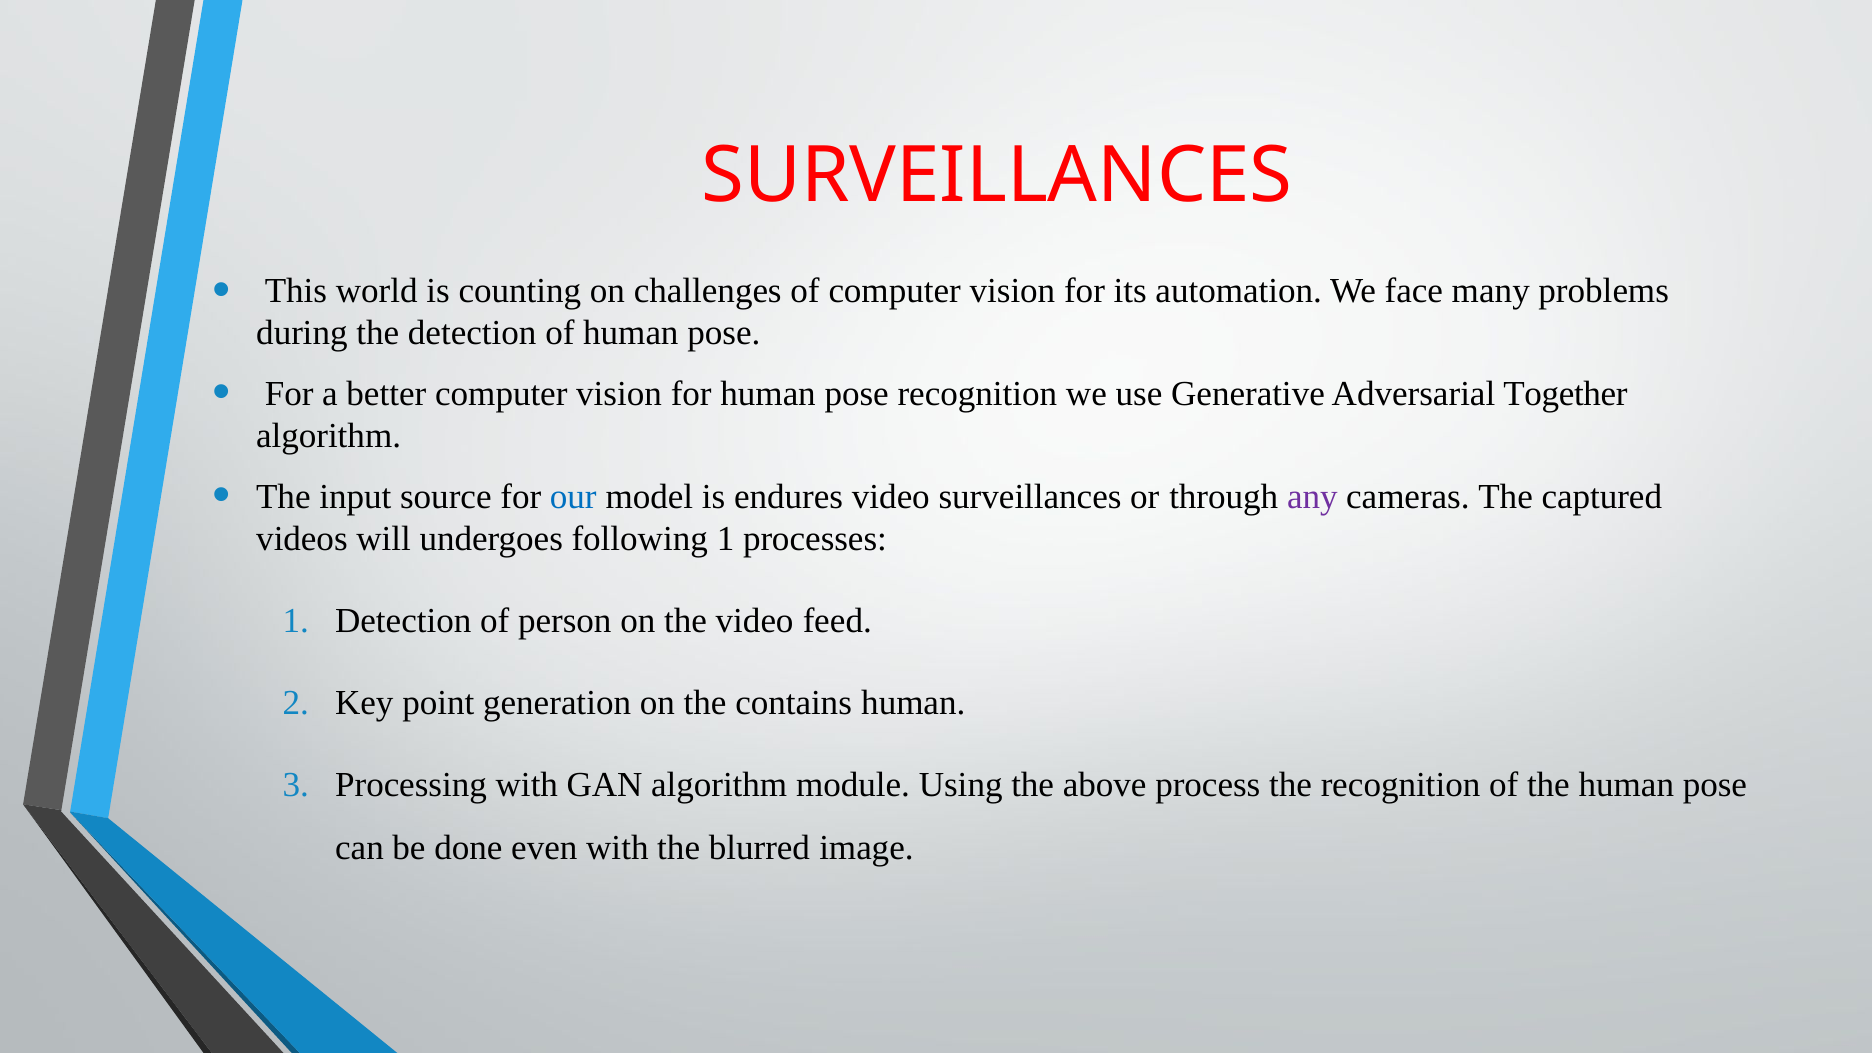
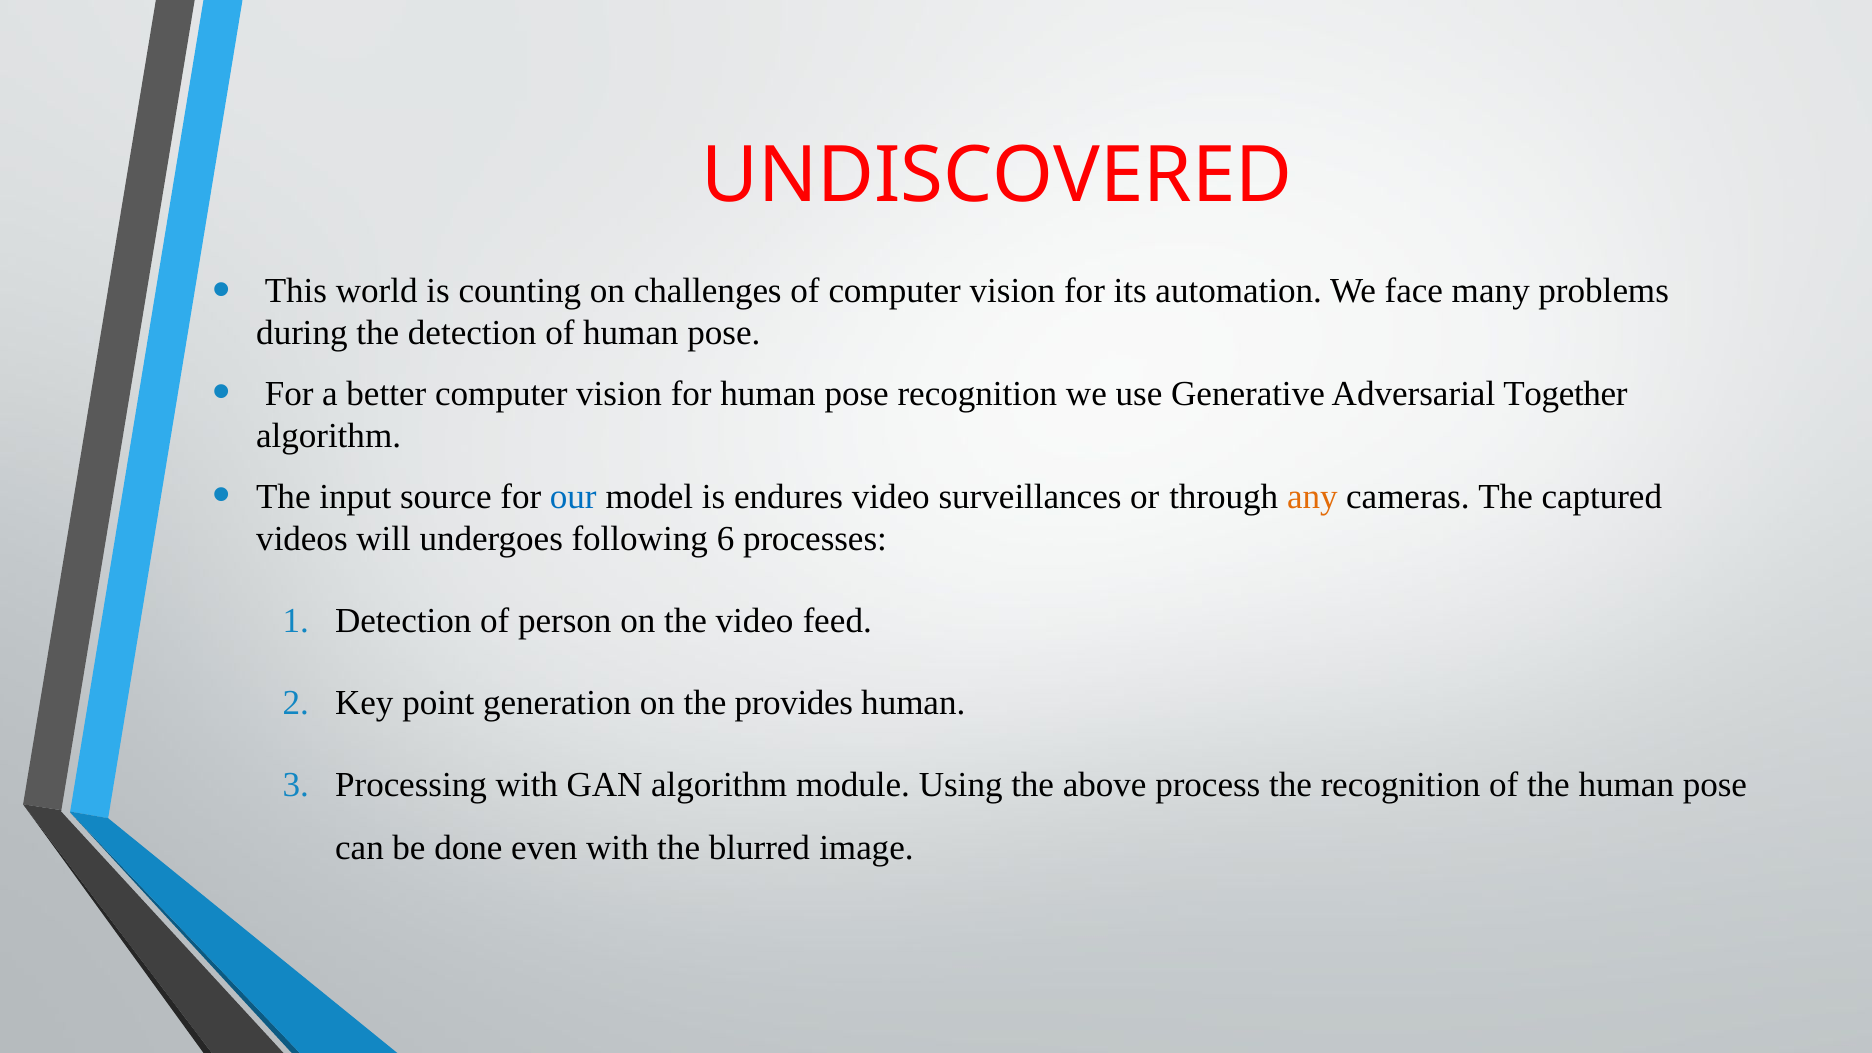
SURVEILLANCES at (997, 176): SURVEILLANCES -> UNDISCOVERED
any colour: purple -> orange
following 1: 1 -> 6
contains: contains -> provides
